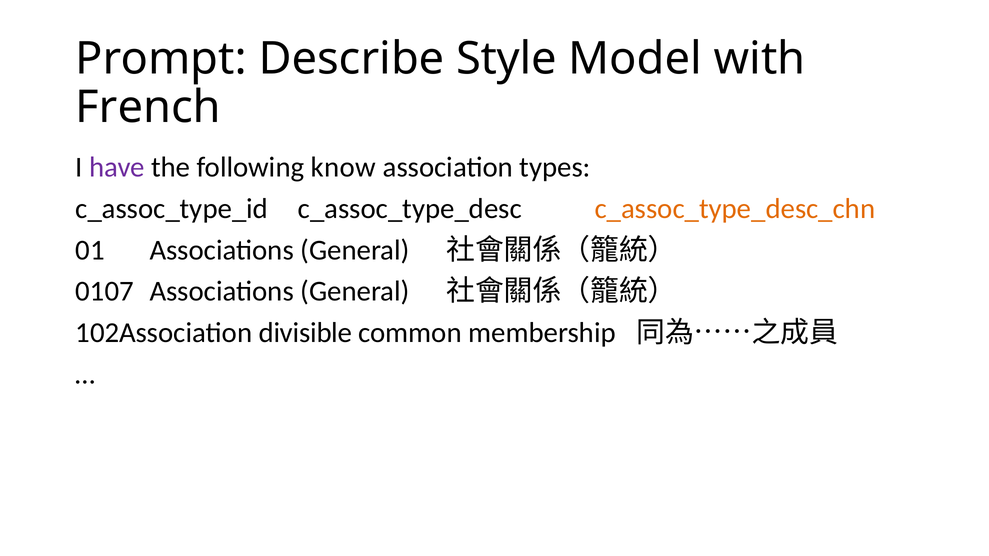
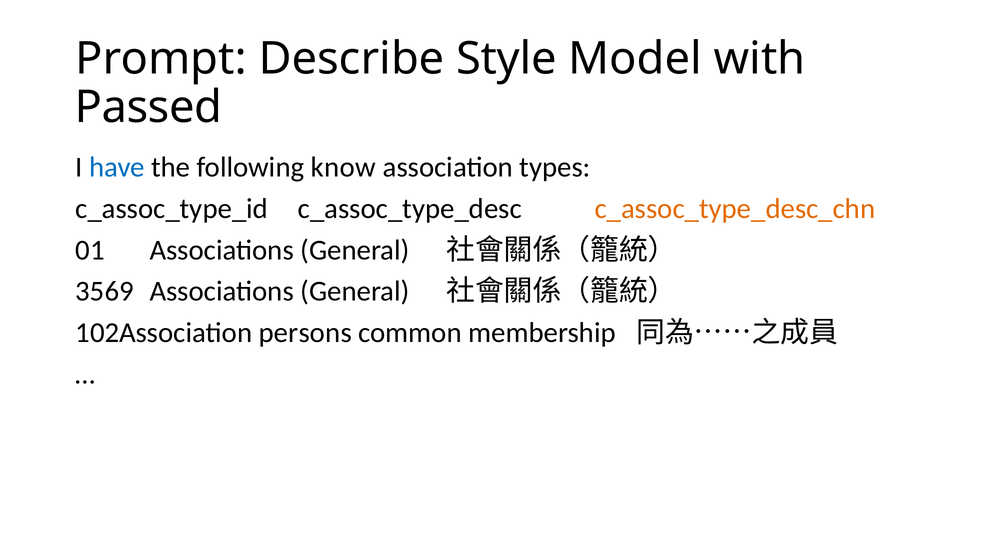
French: French -> Passed
have colour: purple -> blue
0107: 0107 -> 3569
divisible: divisible -> persons
